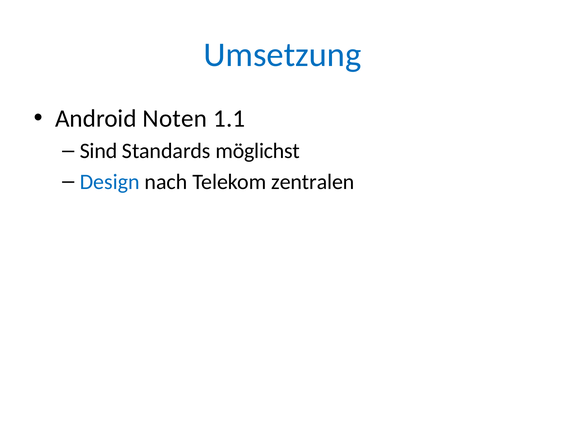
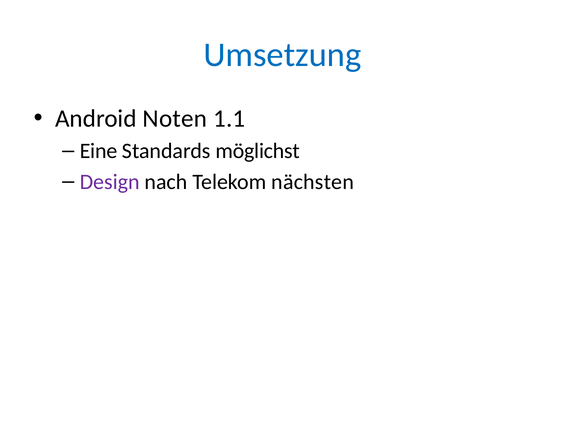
Sind: Sind -> Eine
Design colour: blue -> purple
zentralen: zentralen -> nächsten
